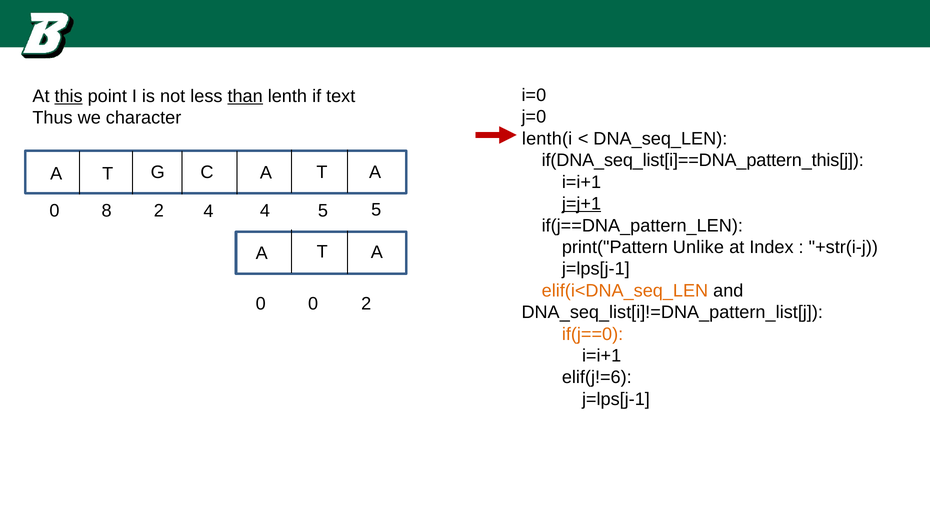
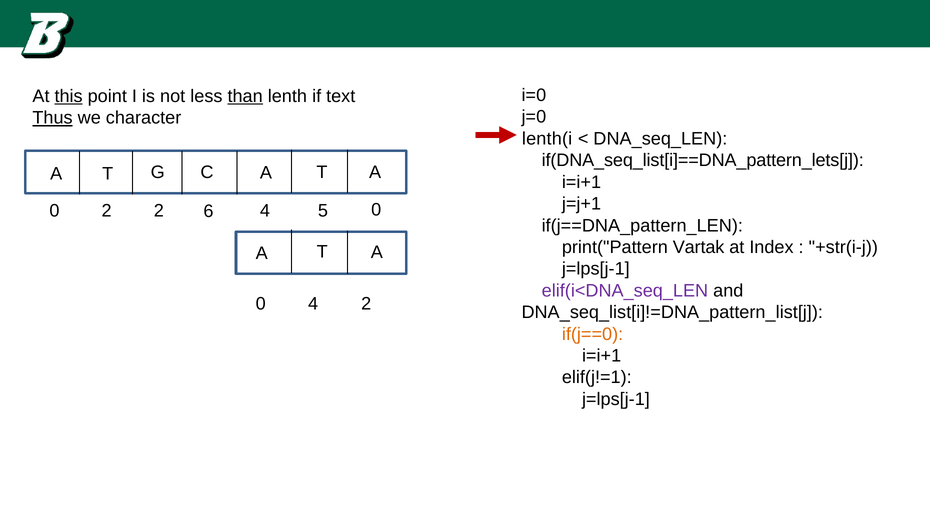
Thus underline: none -> present
if(DNA_seq_list[i]==DNA_pattern_this[j: if(DNA_seq_list[i]==DNA_pattern_this[j -> if(DNA_seq_list[i]==DNA_pattern_lets[j
j=j+1 underline: present -> none
0 8: 8 -> 2
2 4: 4 -> 6
5 5: 5 -> 0
Unlike: Unlike -> Vartak
elif(i<DNA_seq_LEN colour: orange -> purple
0 0: 0 -> 4
elif(j!=6: elif(j!=6 -> elif(j!=1
